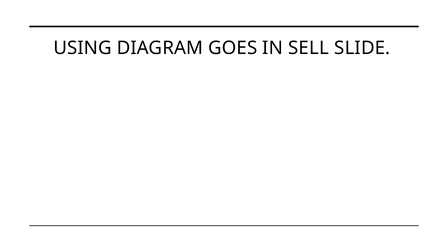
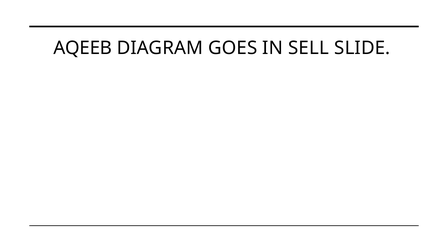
USING: USING -> AQEEB
